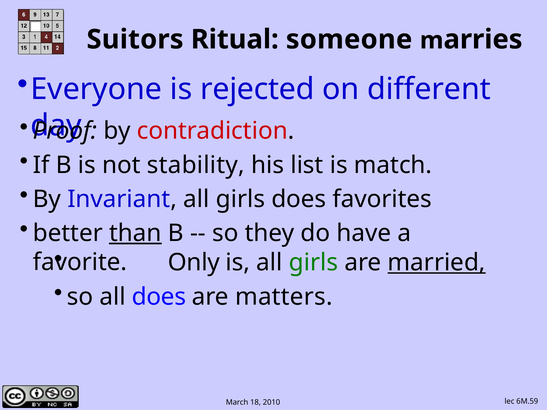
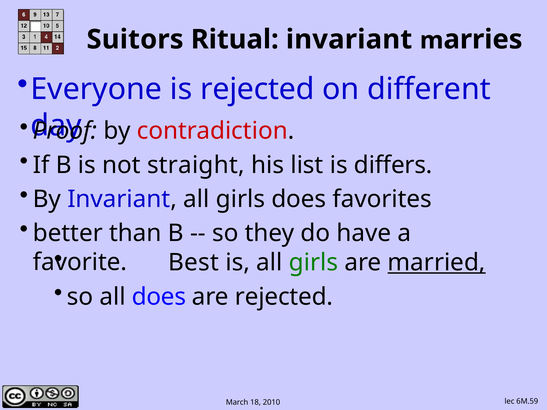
Ritual someone: someone -> invariant
stability: stability -> straight
match: match -> differs
than underline: present -> none
Only: Only -> Best
are matters: matters -> rejected
